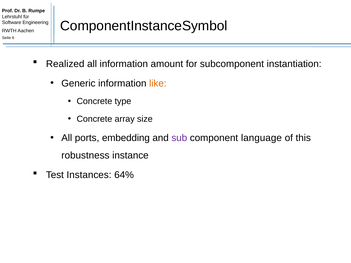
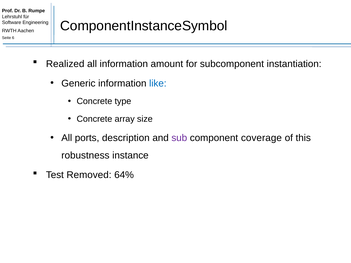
like colour: orange -> blue
embedding: embedding -> description
language: language -> coverage
Instances: Instances -> Removed
